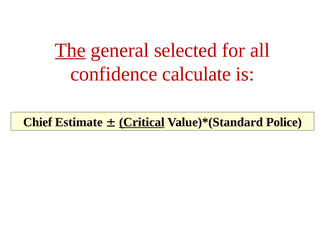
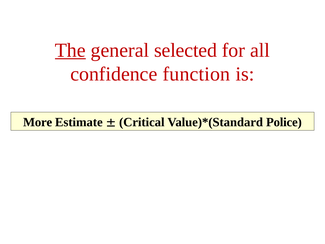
calculate: calculate -> function
Chief: Chief -> More
Critical underline: present -> none
